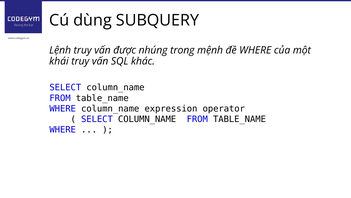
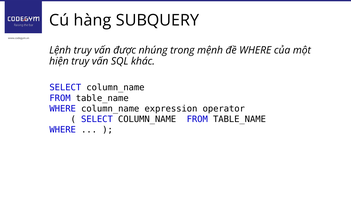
dùng: dùng -> hàng
khái: khái -> hiện
